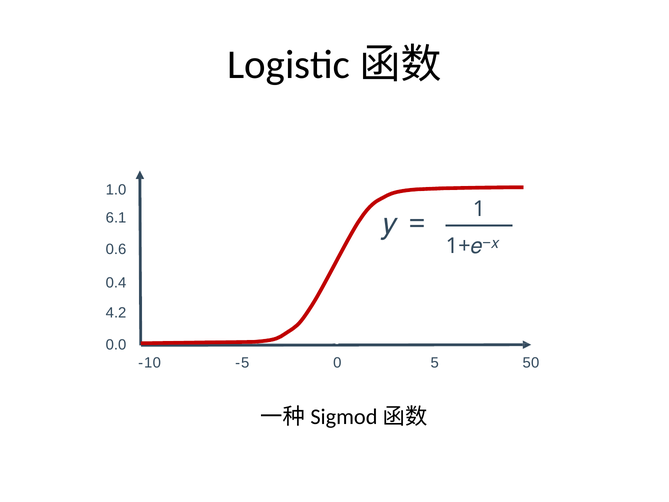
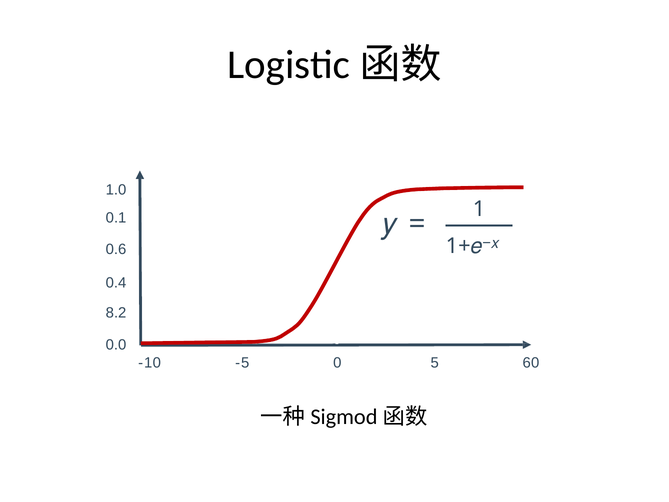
6.1: 6.1 -> 0.1
4.2: 4.2 -> 8.2
50: 50 -> 60
